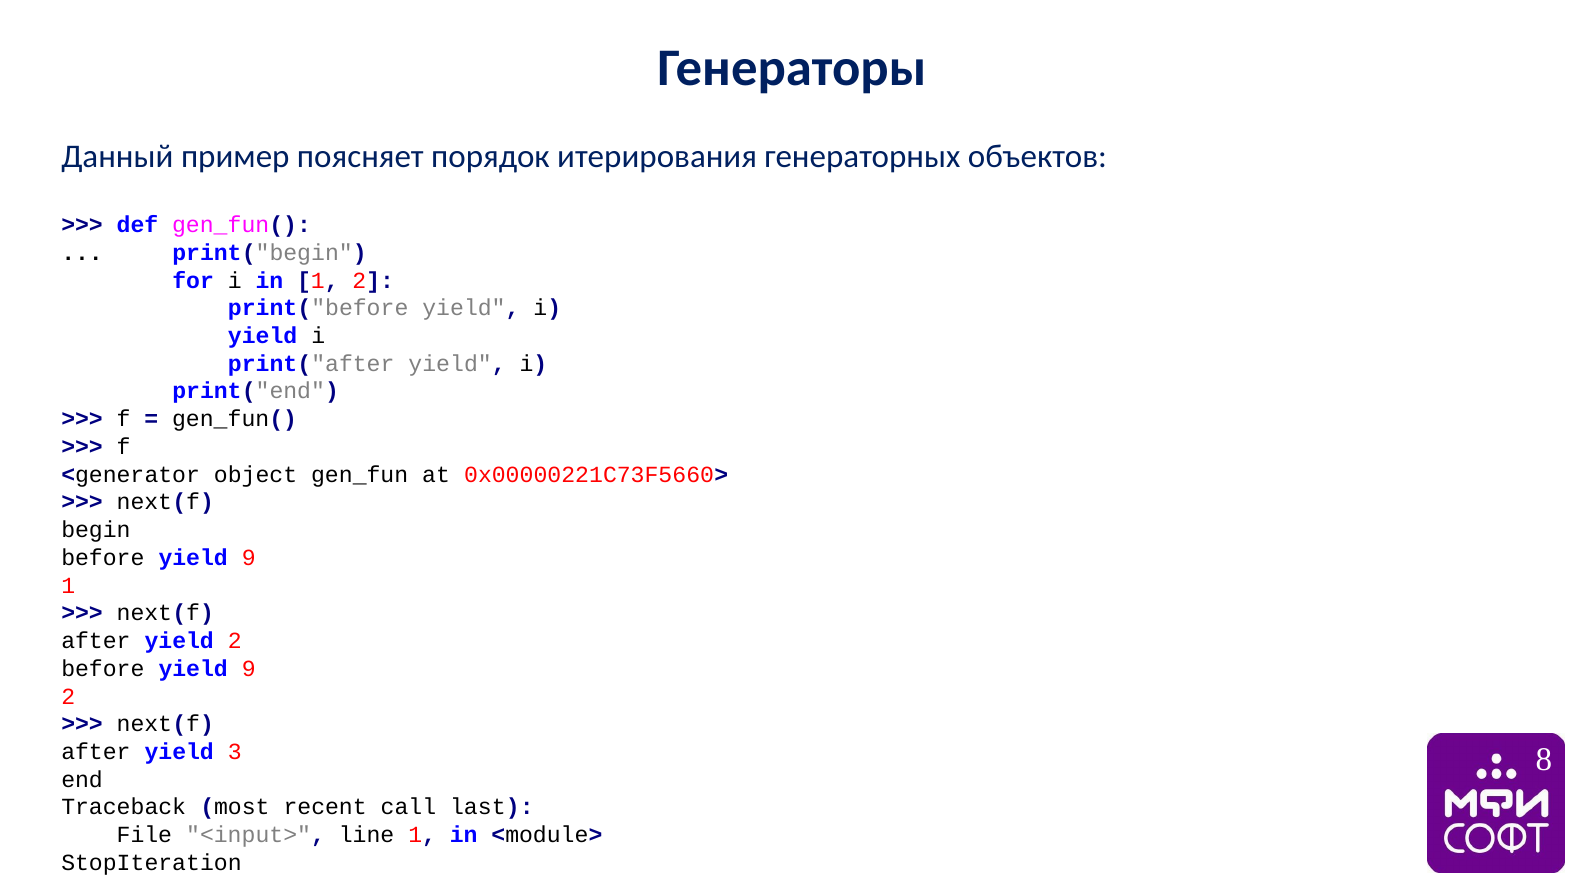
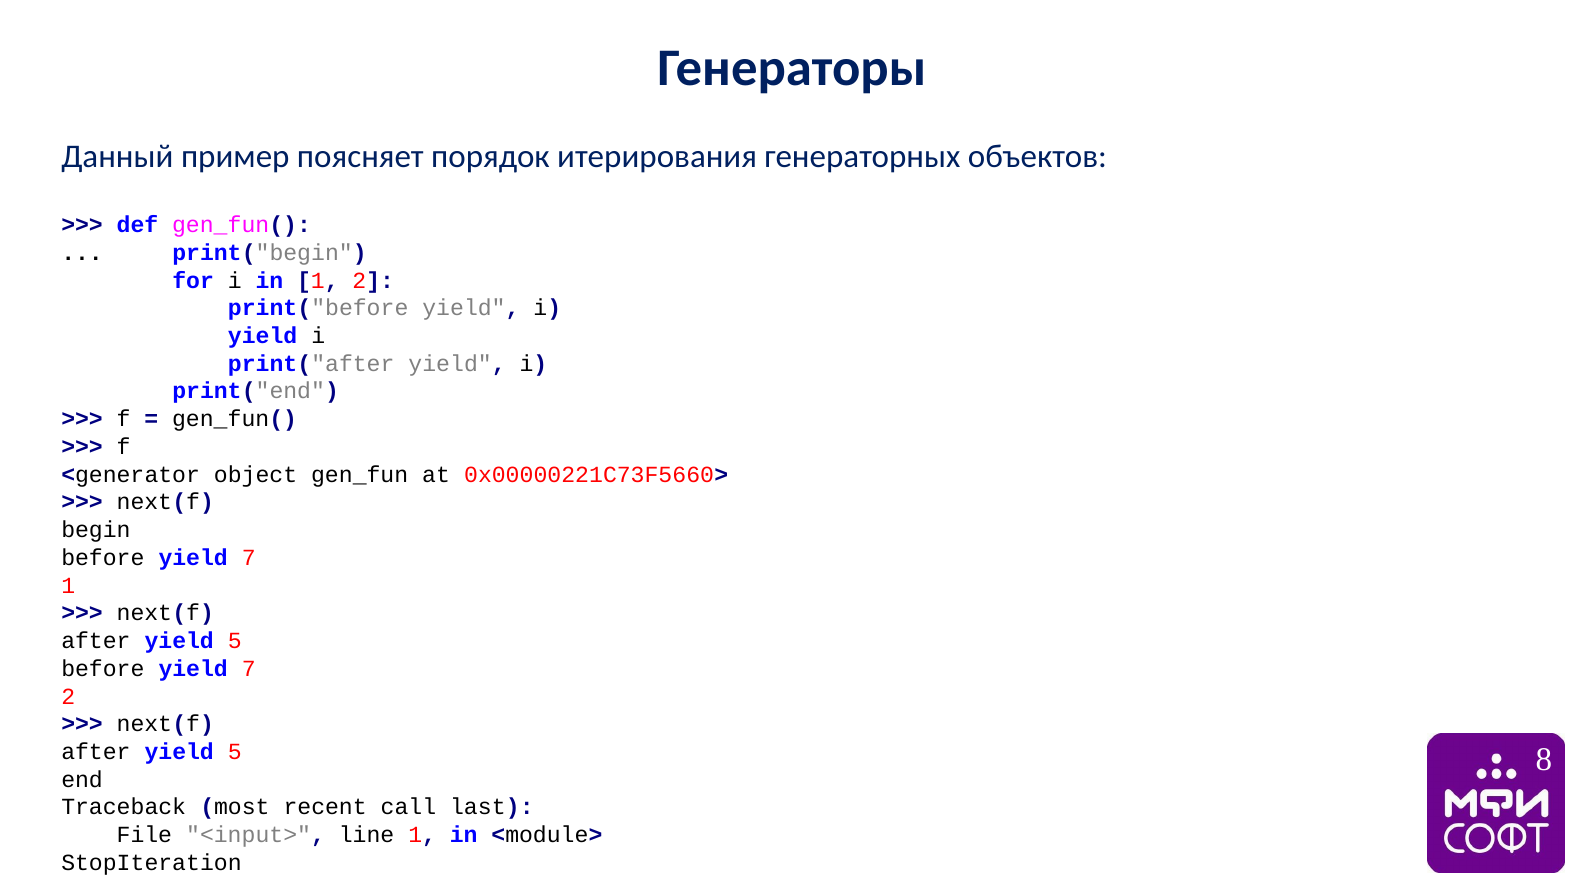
9 at (249, 558): 9 -> 7
2 at (235, 641): 2 -> 5
9 at (249, 669): 9 -> 7
3 at (235, 752): 3 -> 5
